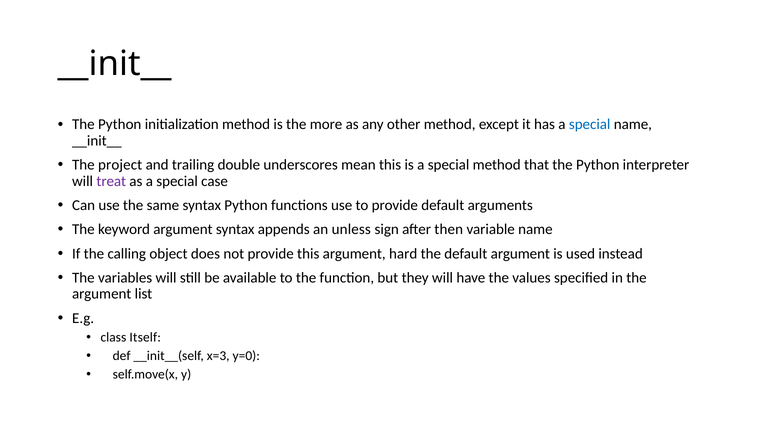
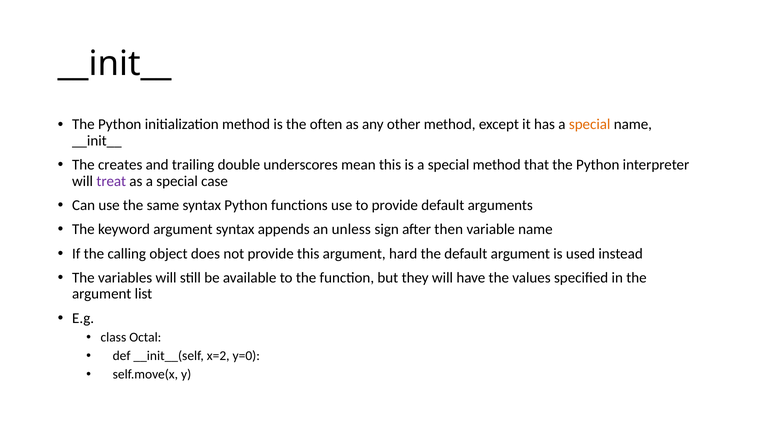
more: more -> often
special at (590, 125) colour: blue -> orange
project: project -> creates
Itself: Itself -> Octal
x=3: x=3 -> x=2
